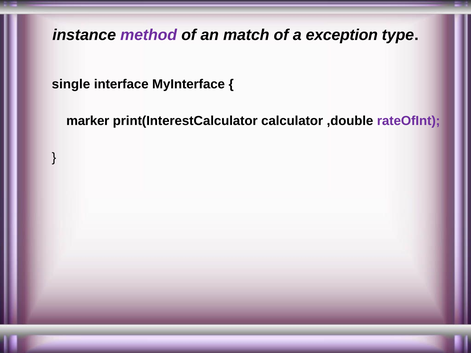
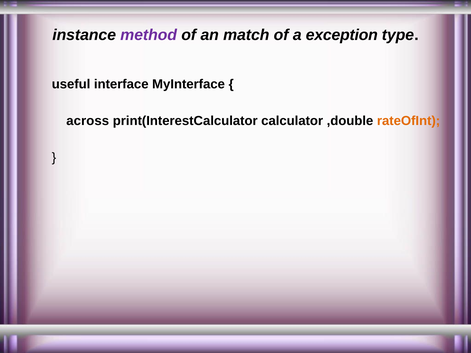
single: single -> useful
marker: marker -> across
rateOfInt colour: purple -> orange
